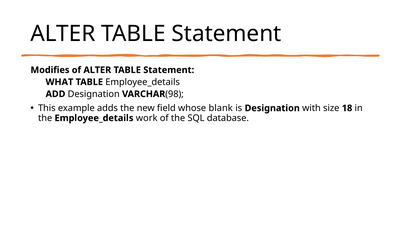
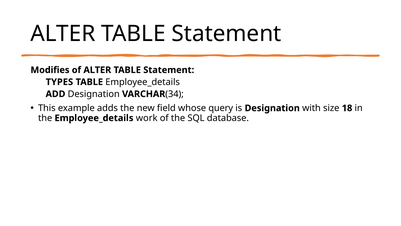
WHAT: WHAT -> TYPES
98: 98 -> 34
blank: blank -> query
